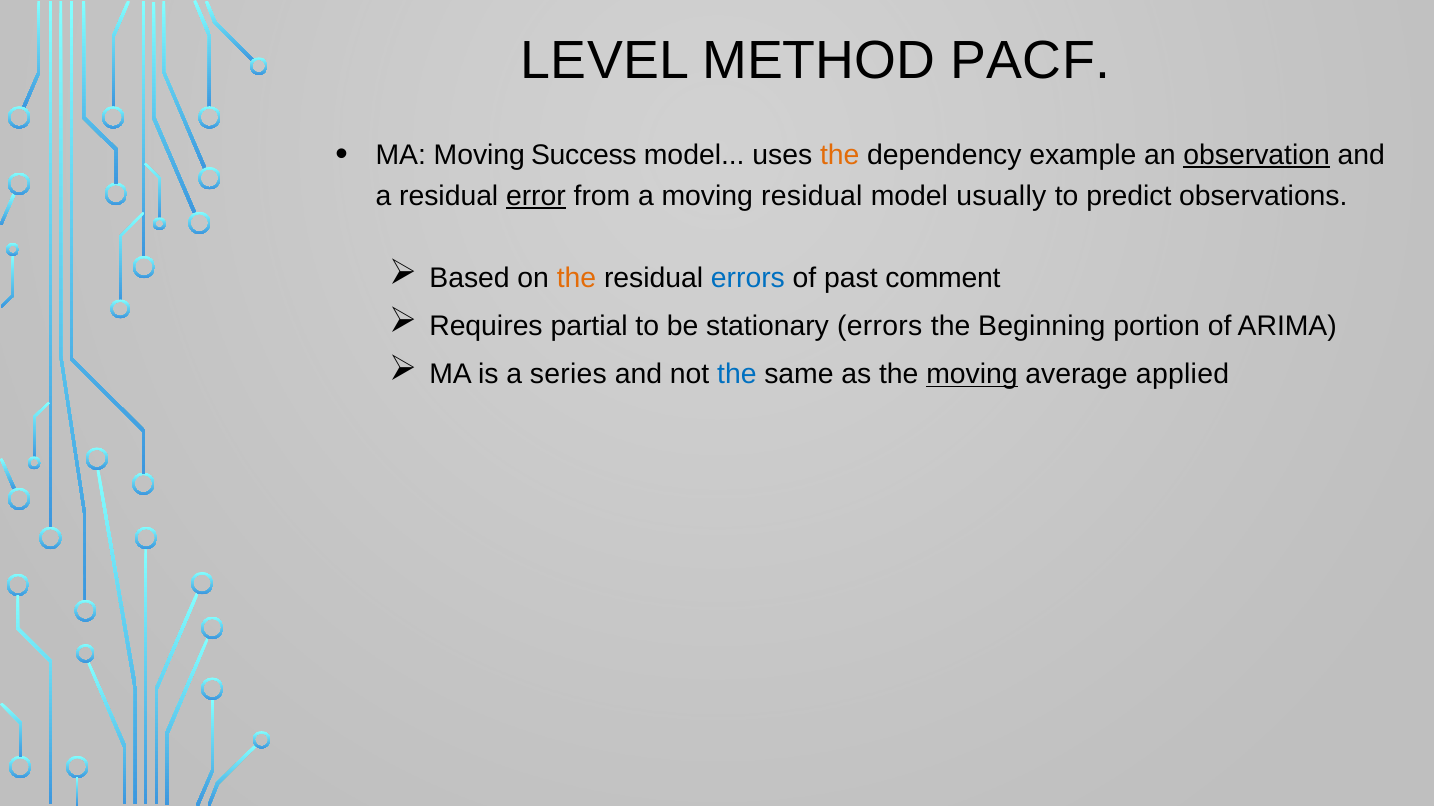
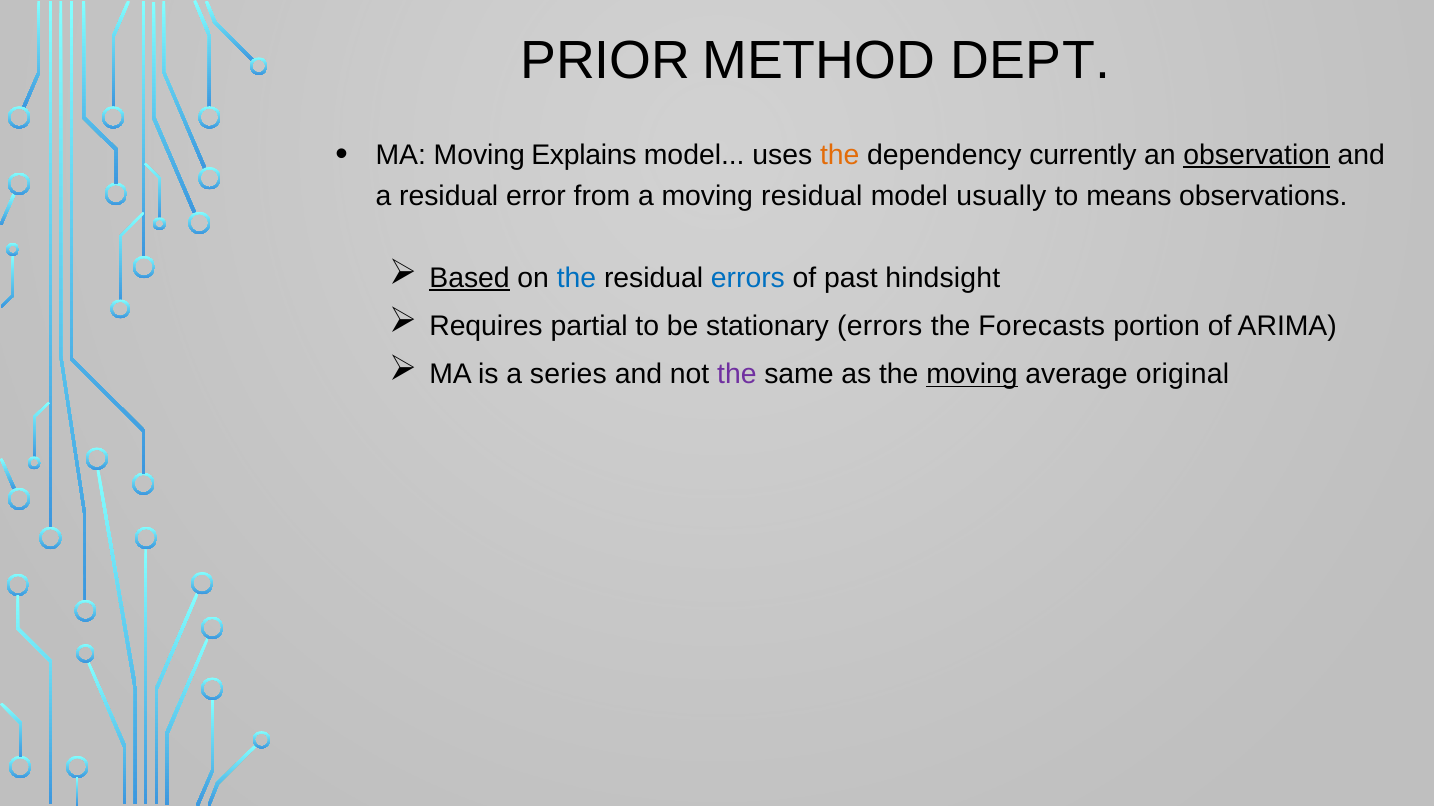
LEVEL: LEVEL -> PRIOR
PACF: PACF -> DEPT
Success: Success -> Explains
example: example -> currently
error underline: present -> none
predict: predict -> means
Based underline: none -> present
the at (576, 278) colour: orange -> blue
comment: comment -> hindsight
Beginning: Beginning -> Forecasts
the at (737, 375) colour: blue -> purple
applied: applied -> original
